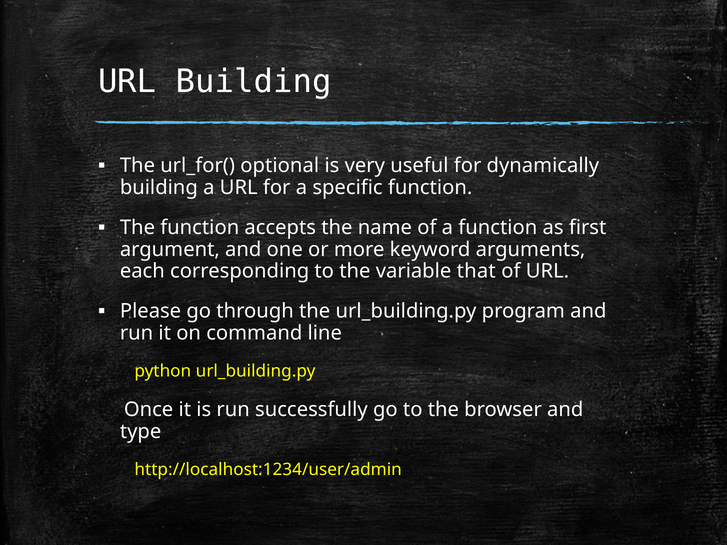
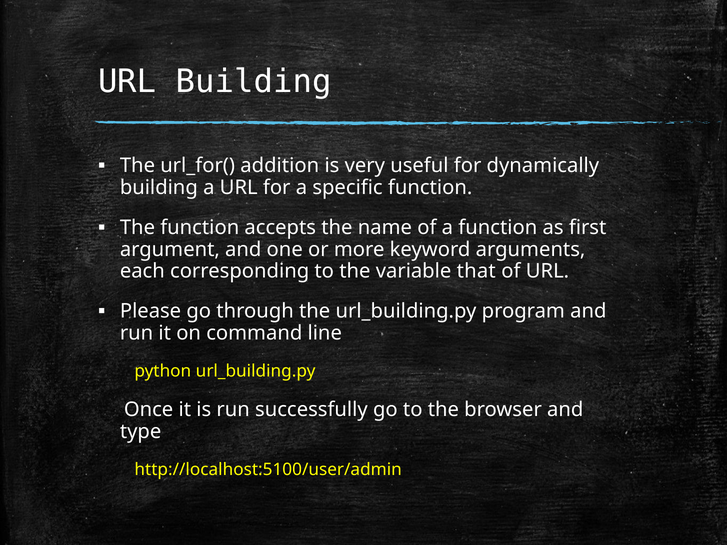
optional: optional -> addition
http://localhost:1234/user/admin: http://localhost:1234/user/admin -> http://localhost:5100/user/admin
